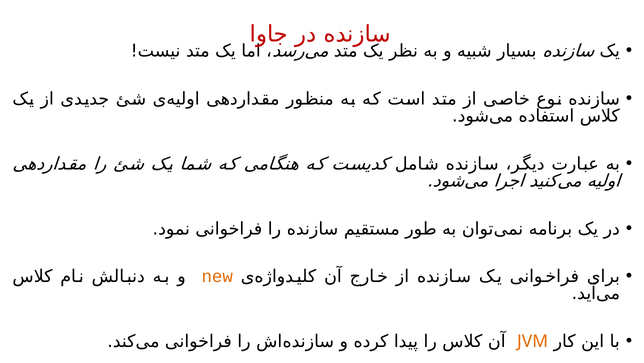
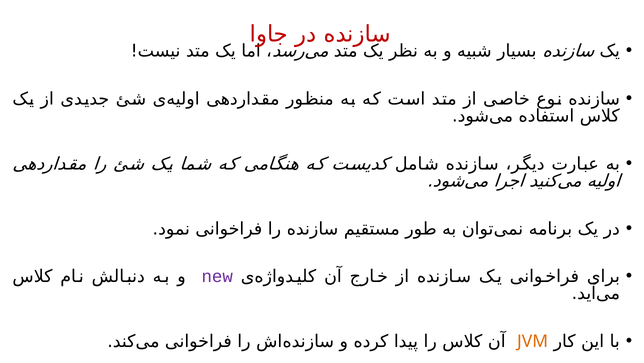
new colour: orange -> purple
